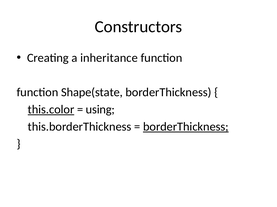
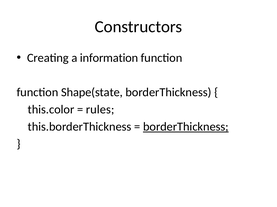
inheritance: inheritance -> information
this.color underline: present -> none
using: using -> rules
